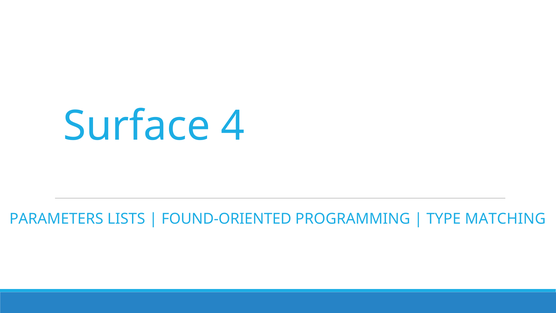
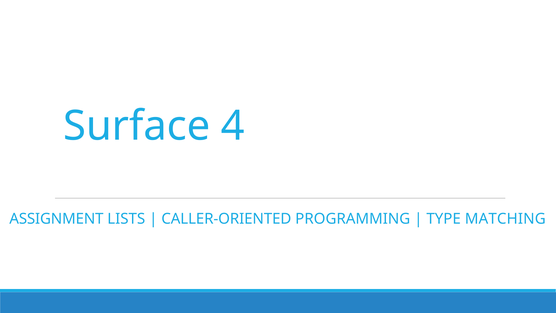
PARAMETERS: PARAMETERS -> ASSIGNMENT
FOUND-ORIENTED: FOUND-ORIENTED -> CALLER-ORIENTED
